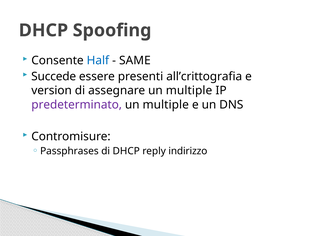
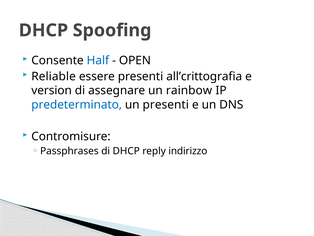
SAME: SAME -> OPEN
Succede: Succede -> Reliable
assegnare un multiple: multiple -> rainbow
predeterminato colour: purple -> blue
multiple at (166, 104): multiple -> presenti
